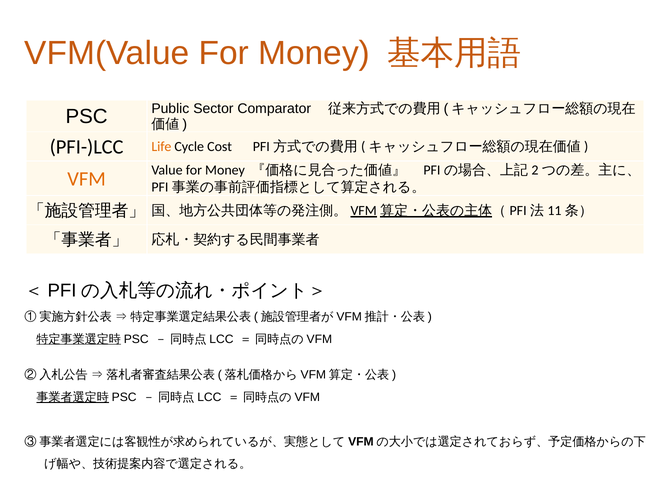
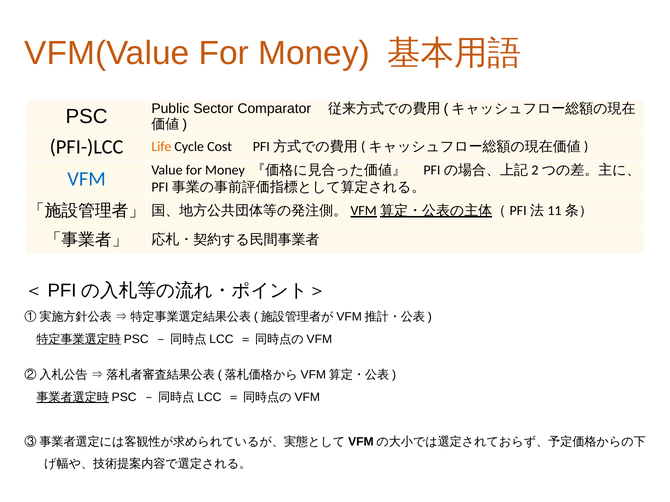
VFM colour: orange -> blue
